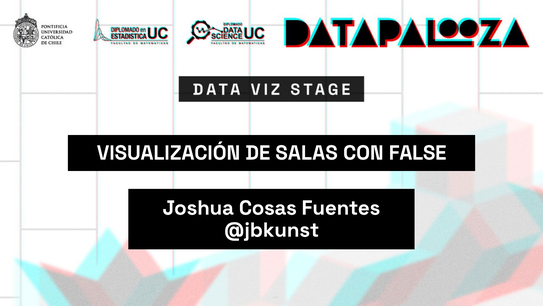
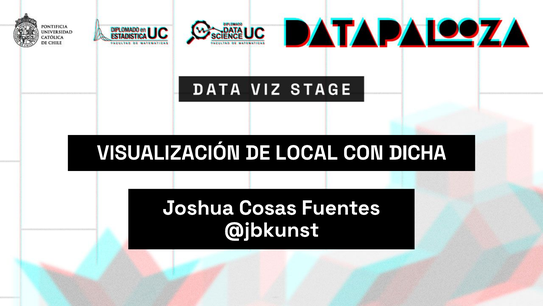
SALAS: SALAS -> LOCAL
FALSE: FALSE -> DICHA
